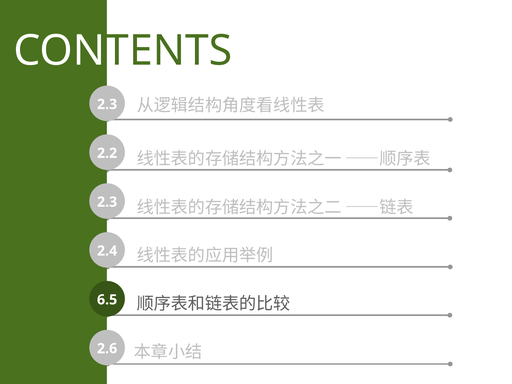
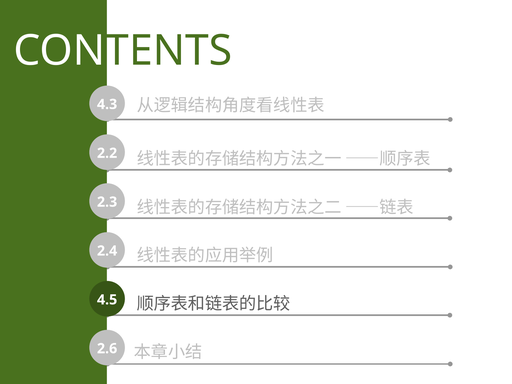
2.3 at (107, 104): 2.3 -> 4.3
6.5: 6.5 -> 4.5
